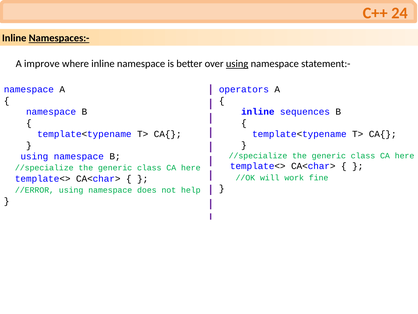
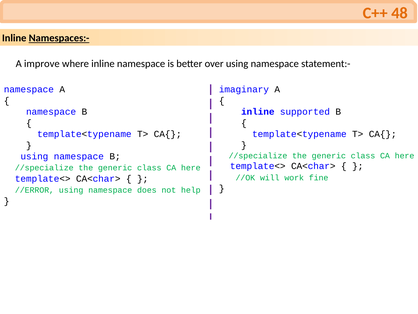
24: 24 -> 48
using at (237, 64) underline: present -> none
operators: operators -> imaginary
sequences: sequences -> supported
